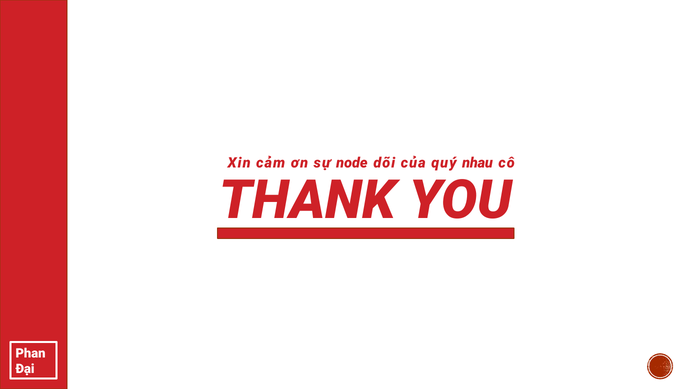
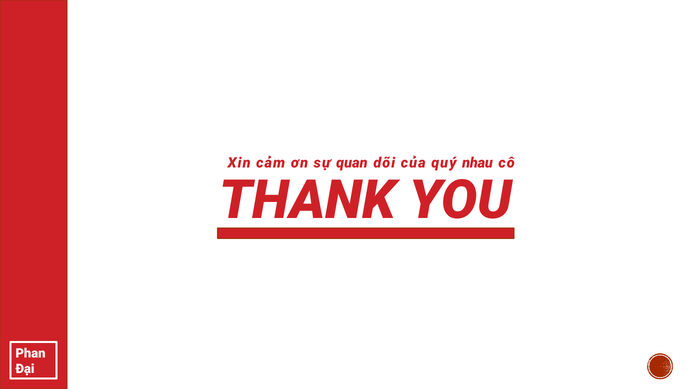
node: node -> quan
